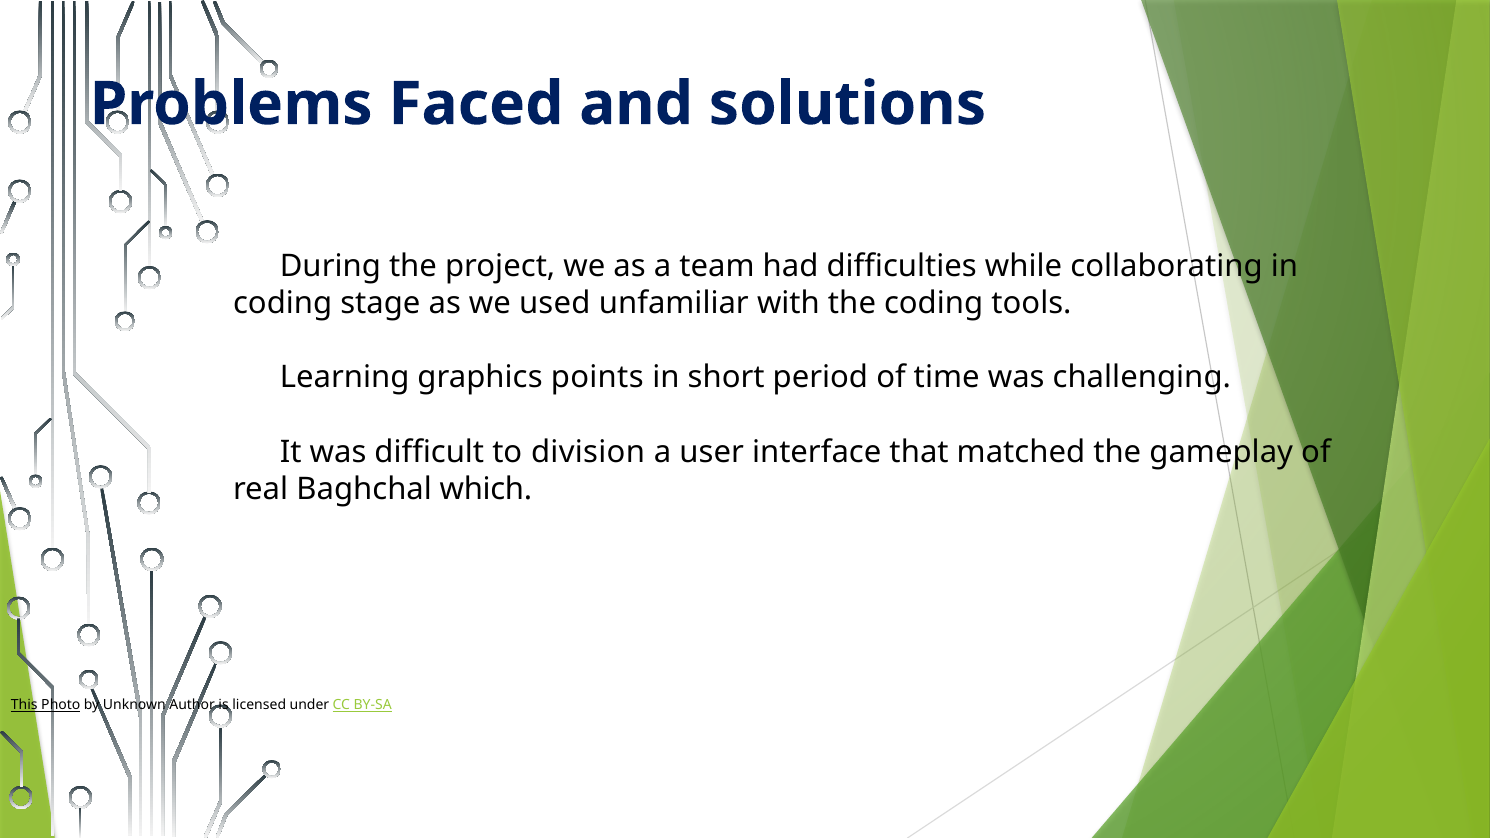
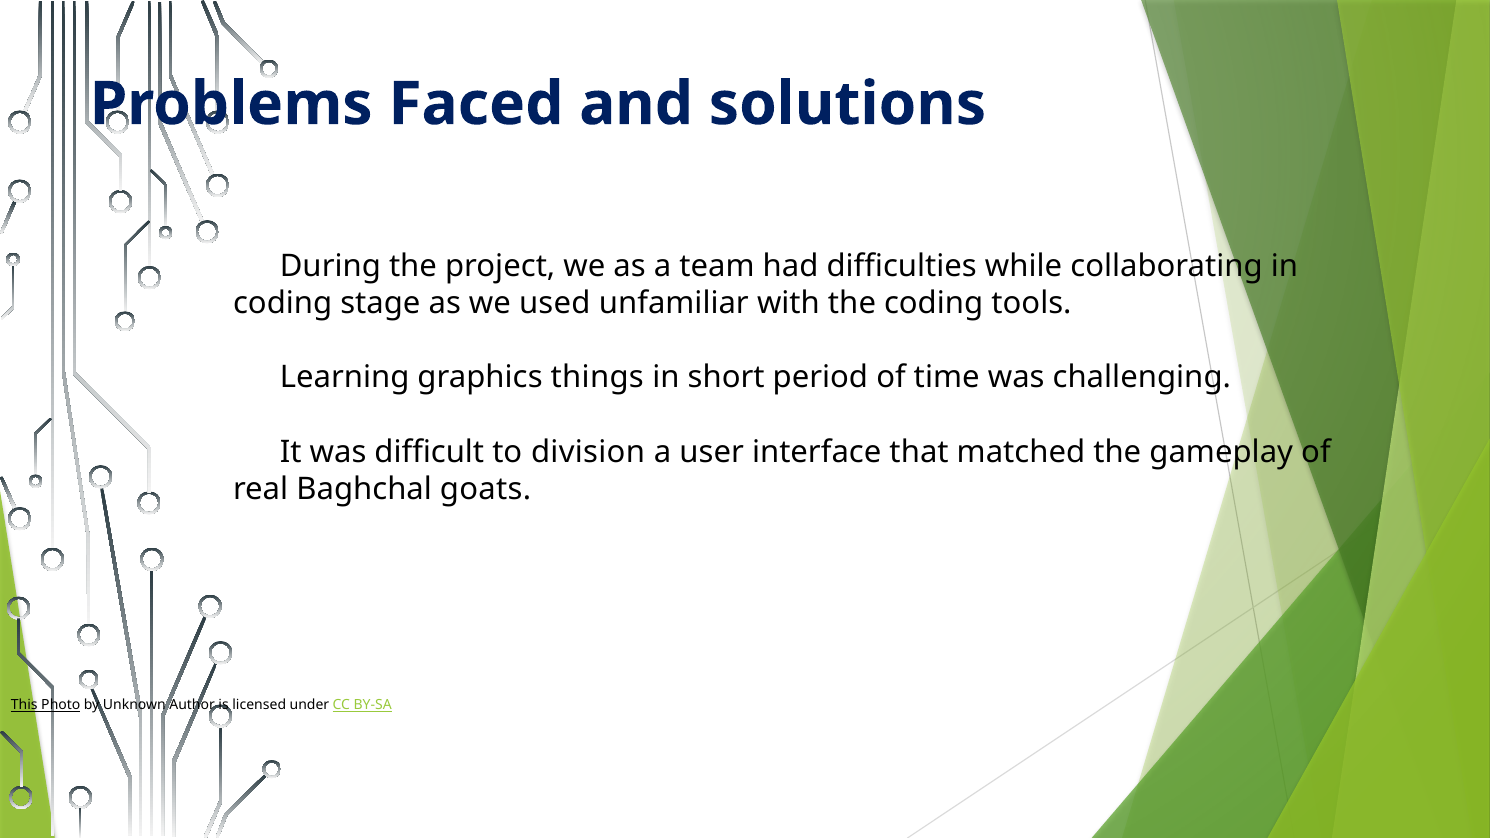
points: points -> things
which: which -> goats
